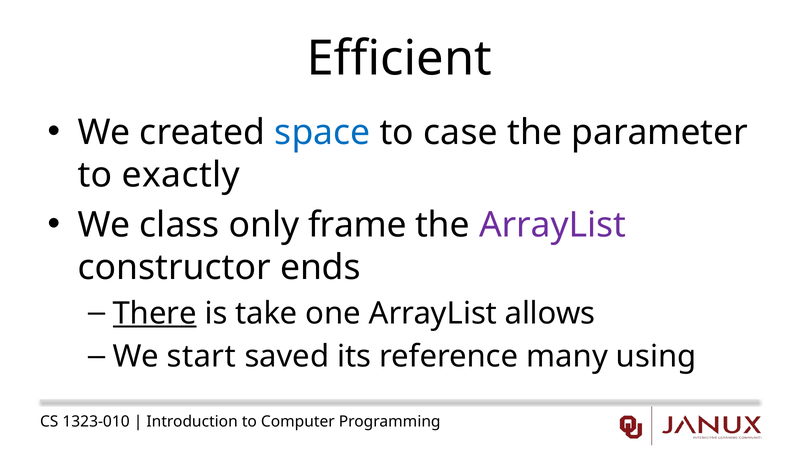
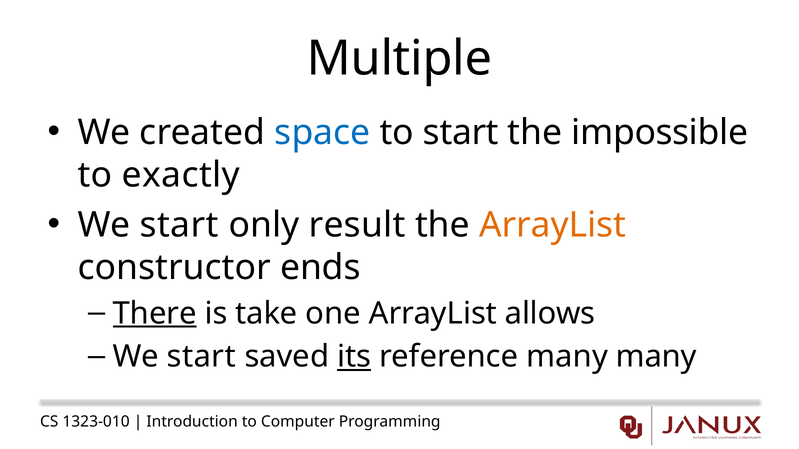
Efficient: Efficient -> Multiple
to case: case -> start
parameter: parameter -> impossible
class at (179, 225): class -> start
frame: frame -> result
ArrayList at (553, 225) colour: purple -> orange
its underline: none -> present
many using: using -> many
